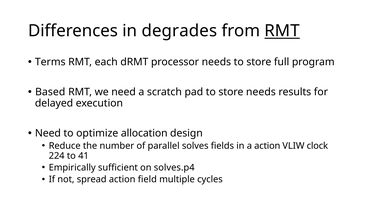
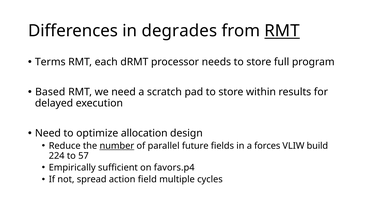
store needs: needs -> within
number underline: none -> present
solves: solves -> future
a action: action -> forces
clock: clock -> build
41: 41 -> 57
solves.p4: solves.p4 -> favors.p4
